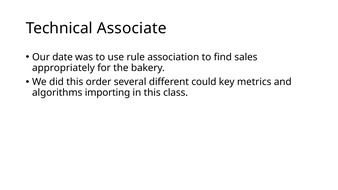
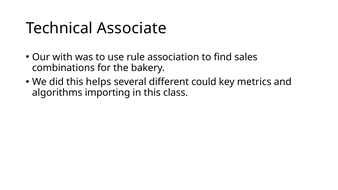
date: date -> with
appropriately: appropriately -> combinations
order: order -> helps
